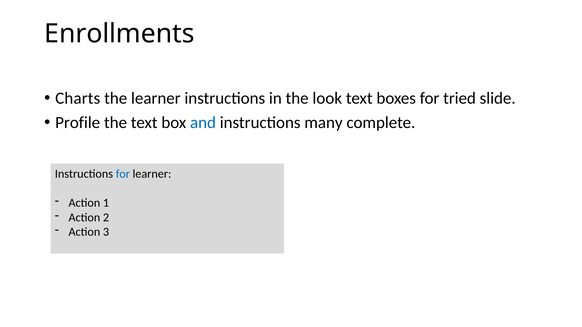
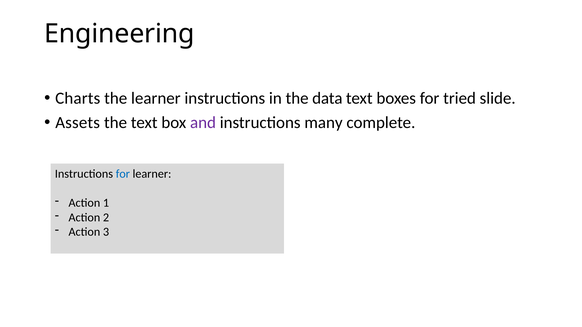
Enrollments: Enrollments -> Engineering
look: look -> data
Profile: Profile -> Assets
and colour: blue -> purple
